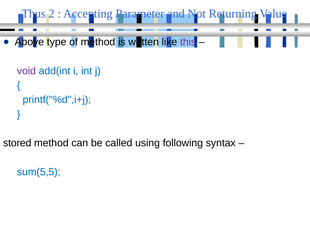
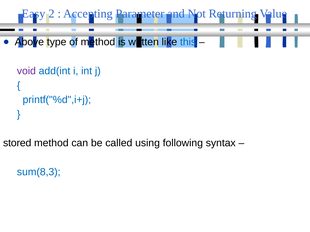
Thus: Thus -> Easy
this colour: purple -> blue
sum(5,5: sum(5,5 -> sum(8,3
